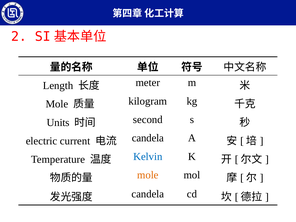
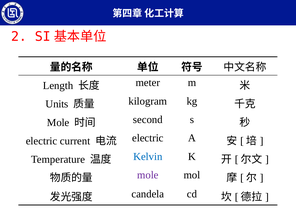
Mole at (57, 104): Mole -> Units
Units at (58, 122): Units -> Mole
candela at (148, 138): candela -> electric
mole at (148, 175) colour: orange -> purple
